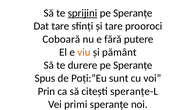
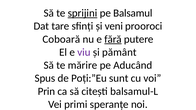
Speranțe at (133, 13): Speranțe -> Balsamul
și tare: tare -> veni
fără underline: none -> present
viu colour: orange -> purple
durere: durere -> mărire
Speranțe at (133, 65): Speranțe -> Aducând
speranțe-L: speranțe-L -> balsamul-L
